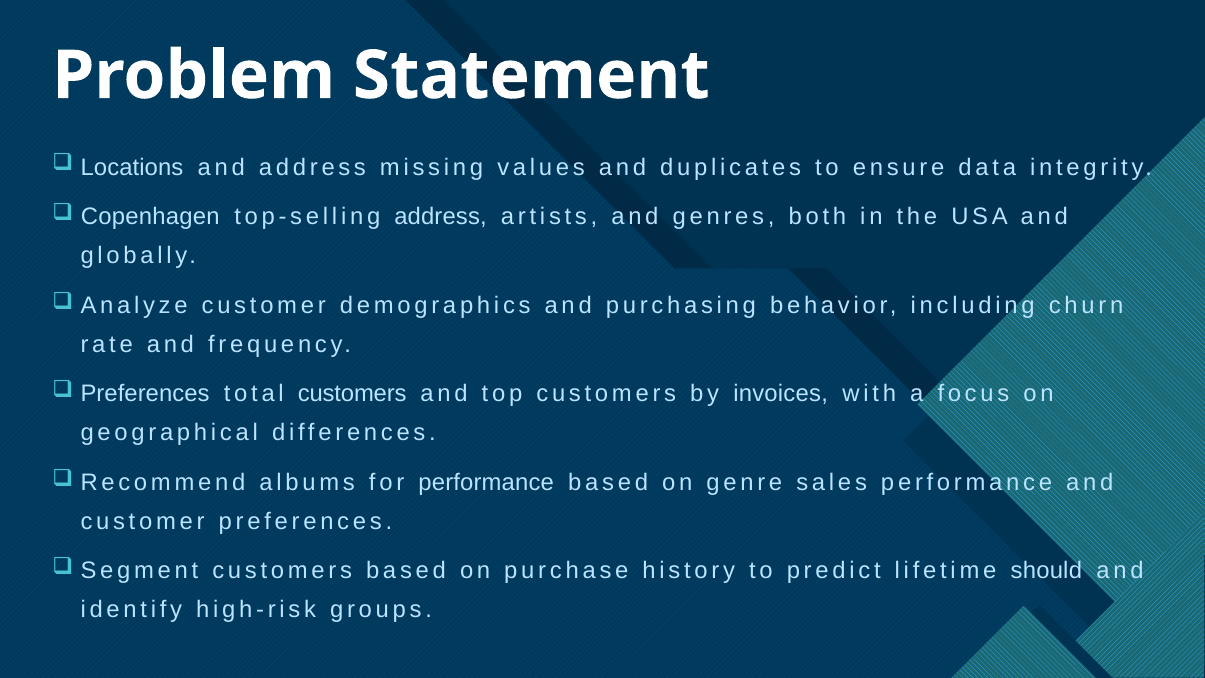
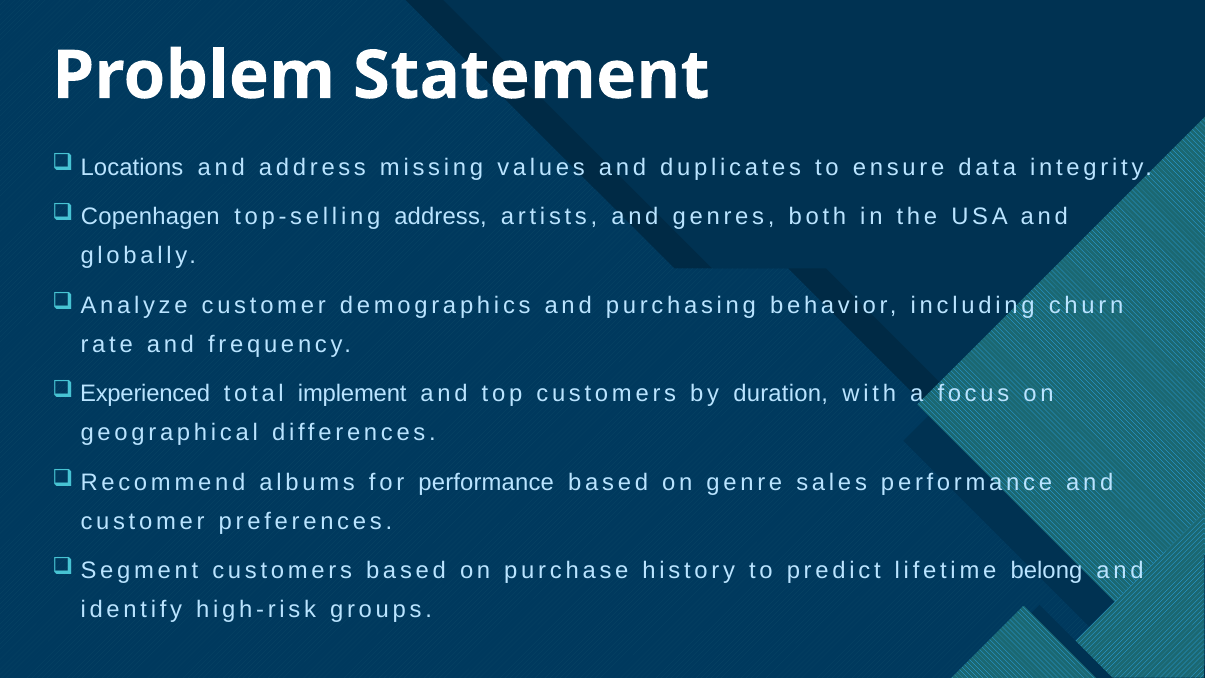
Preferences at (145, 394): Preferences -> Experienced
total customers: customers -> implement
invoices: invoices -> duration
should: should -> belong
